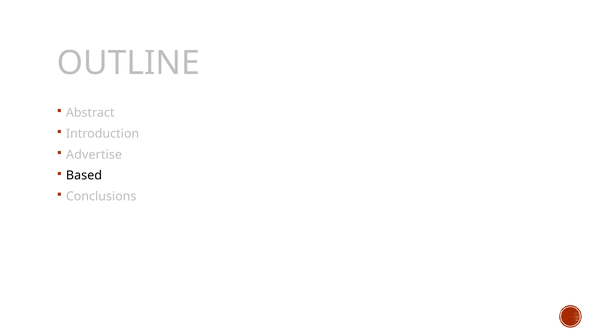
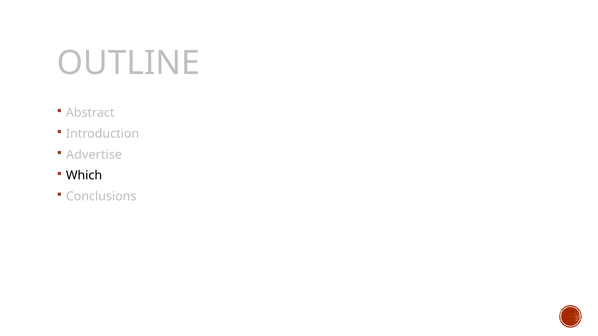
Based: Based -> Which
